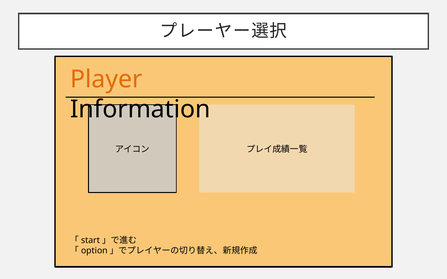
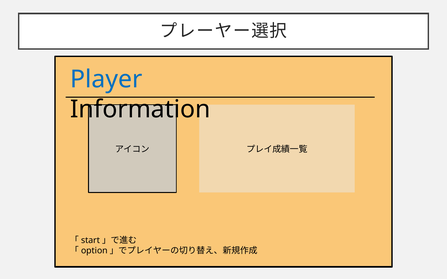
Player colour: orange -> blue
